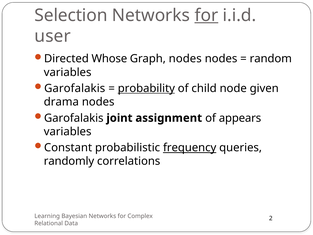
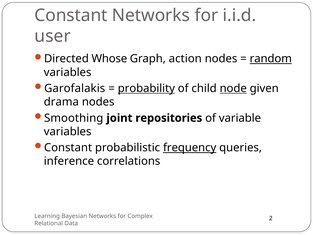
Selection at (71, 15): Selection -> Constant
for at (206, 15) underline: present -> none
Graph nodes: nodes -> action
random underline: none -> present
node underline: none -> present
Garofalakis at (74, 118): Garofalakis -> Smoothing
assignment: assignment -> repositories
appears: appears -> variable
randomly: randomly -> inference
